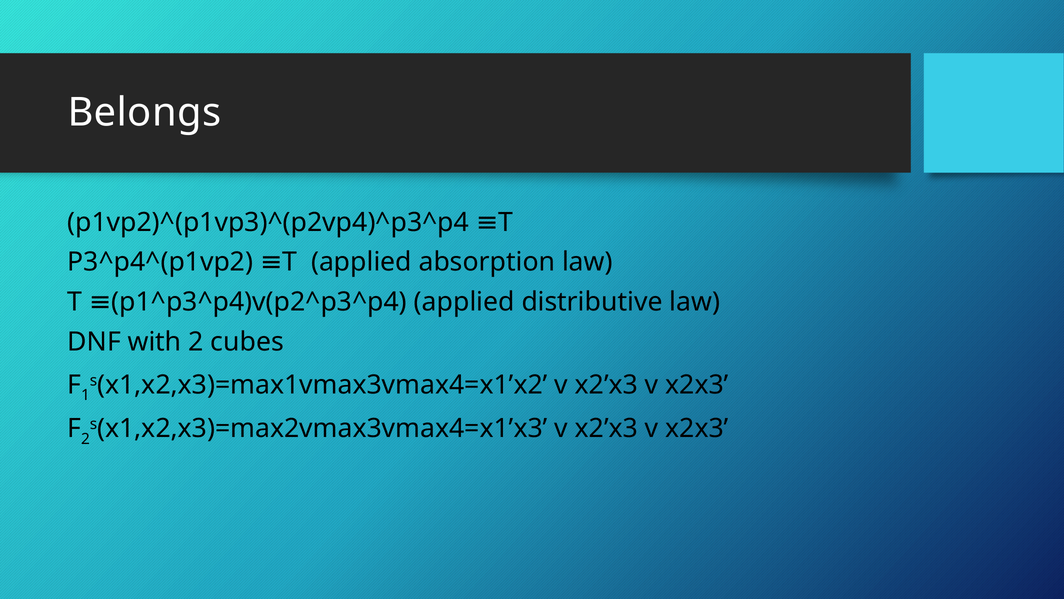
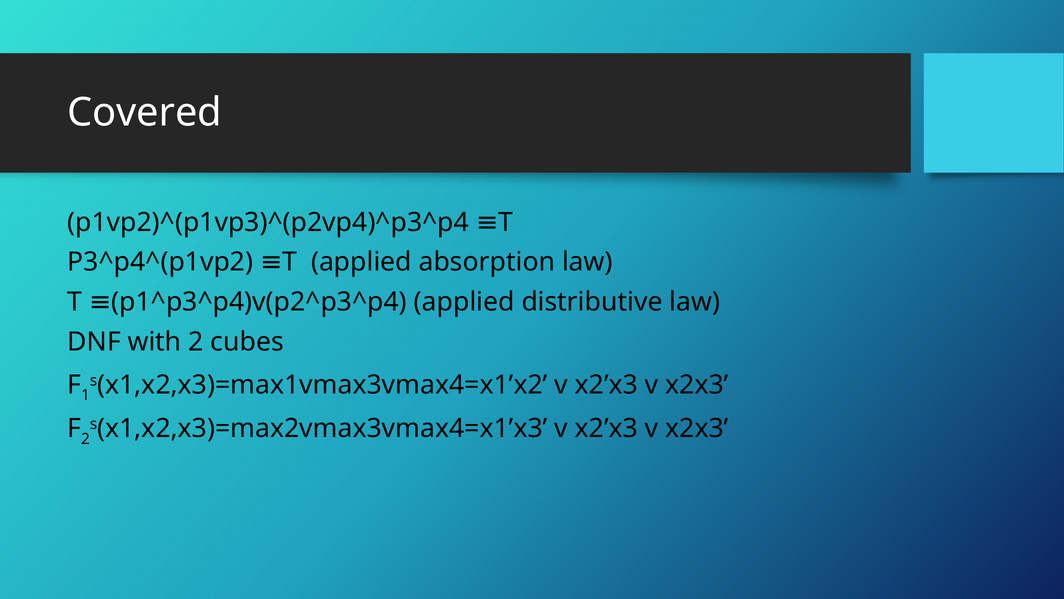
Belongs: Belongs -> Covered
